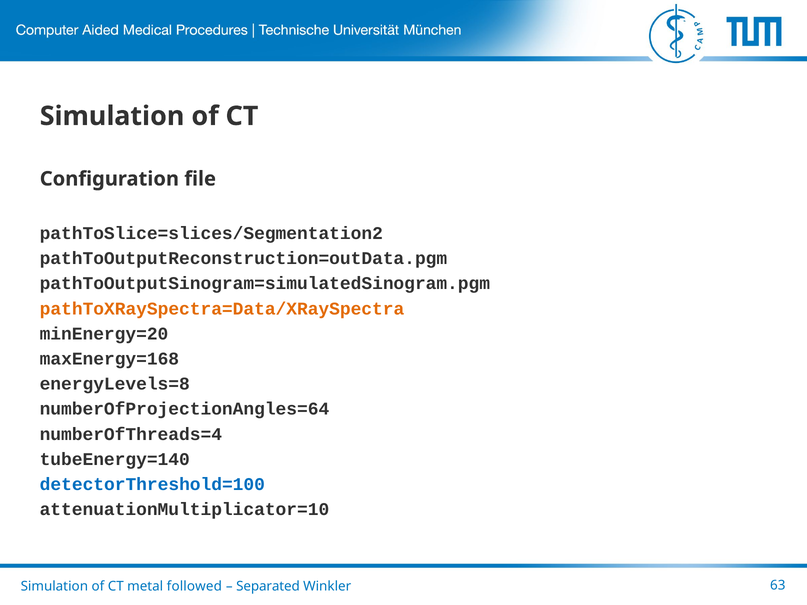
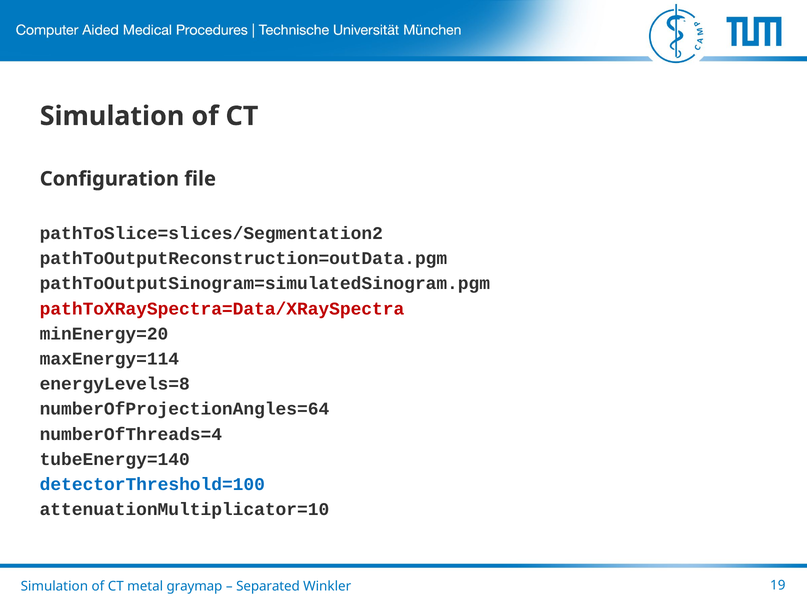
pathToXRaySpectra=Data/XRaySpectra colour: orange -> red
maxEnergy=168: maxEnergy=168 -> maxEnergy=114
followed: followed -> graymap
63: 63 -> 19
